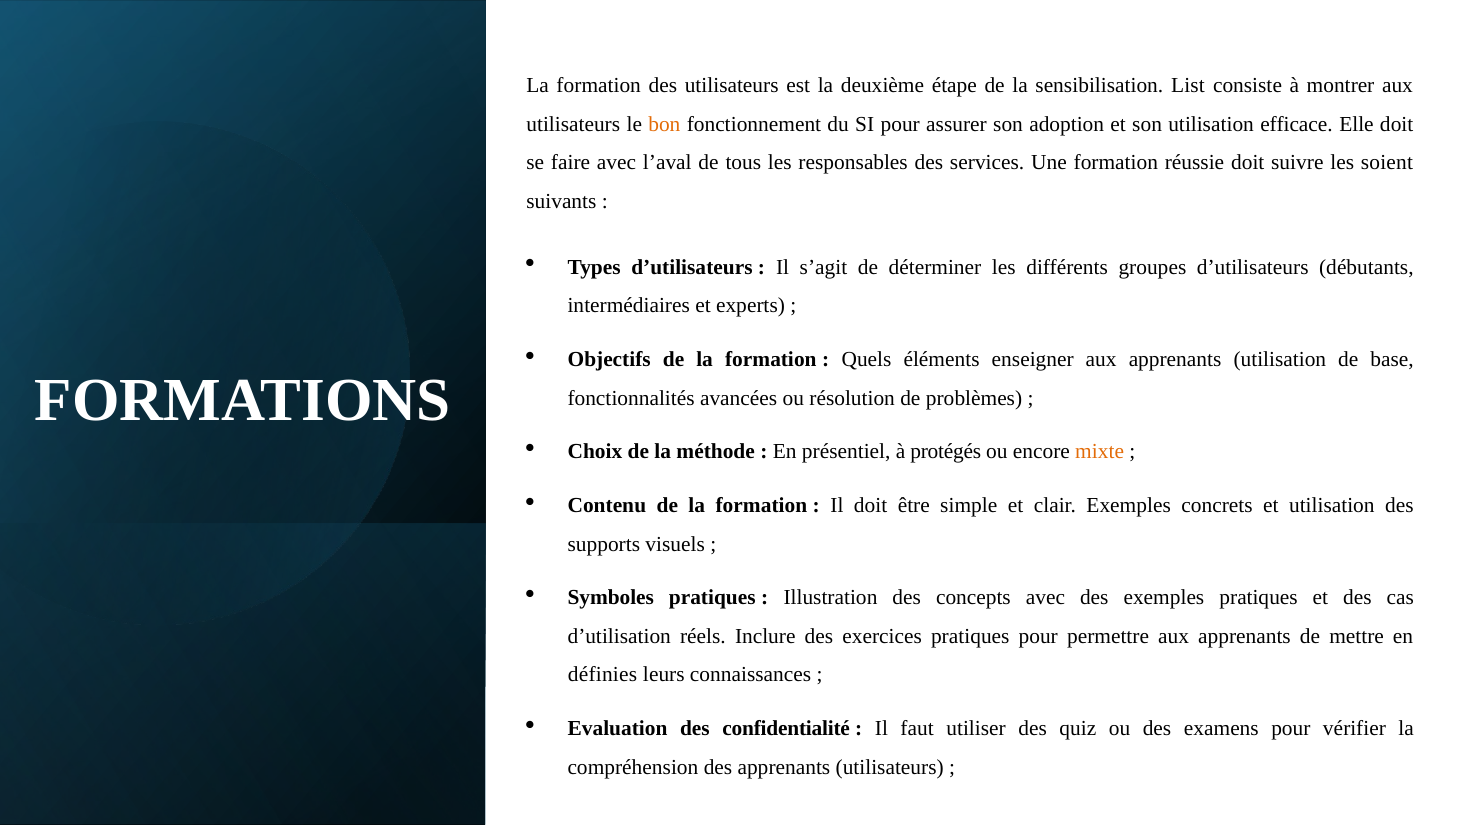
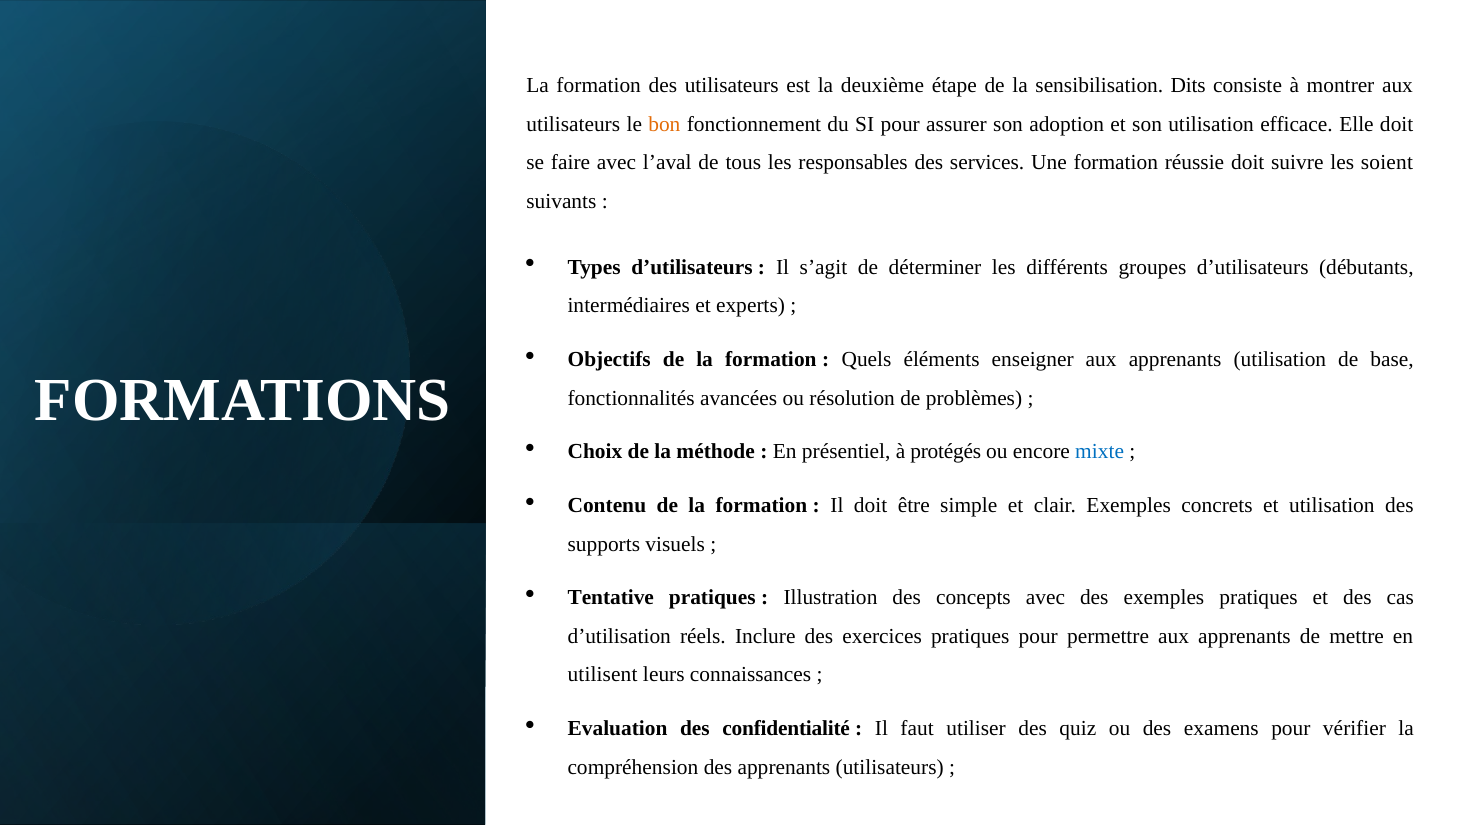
List: List -> Dits
mixte colour: orange -> blue
Symboles: Symboles -> Tentative
définies: définies -> utilisent
